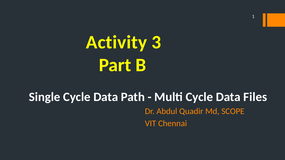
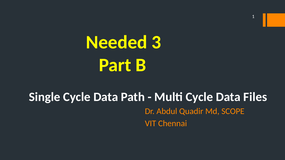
Activity: Activity -> Needed
